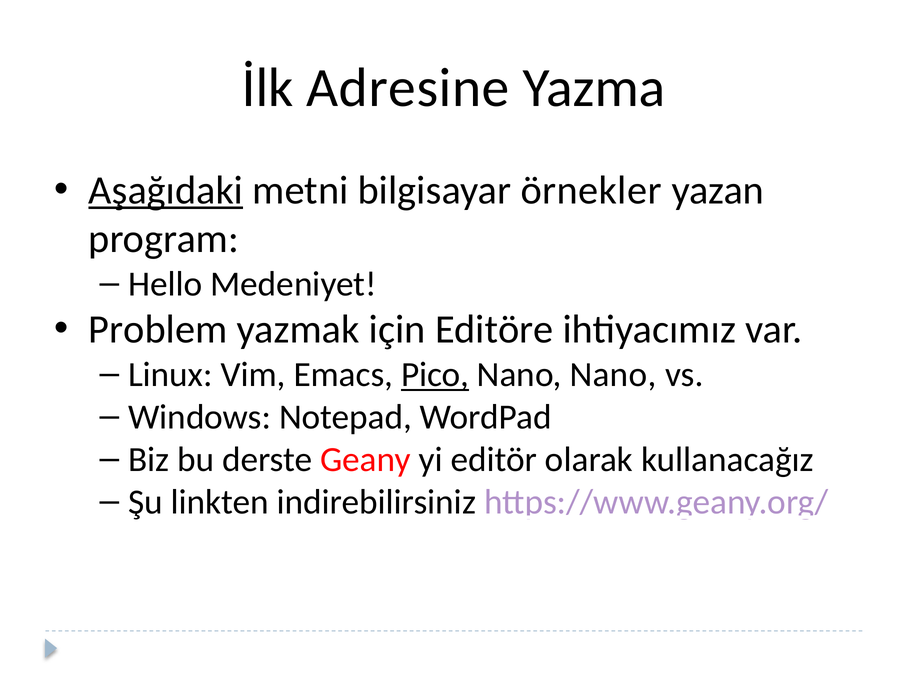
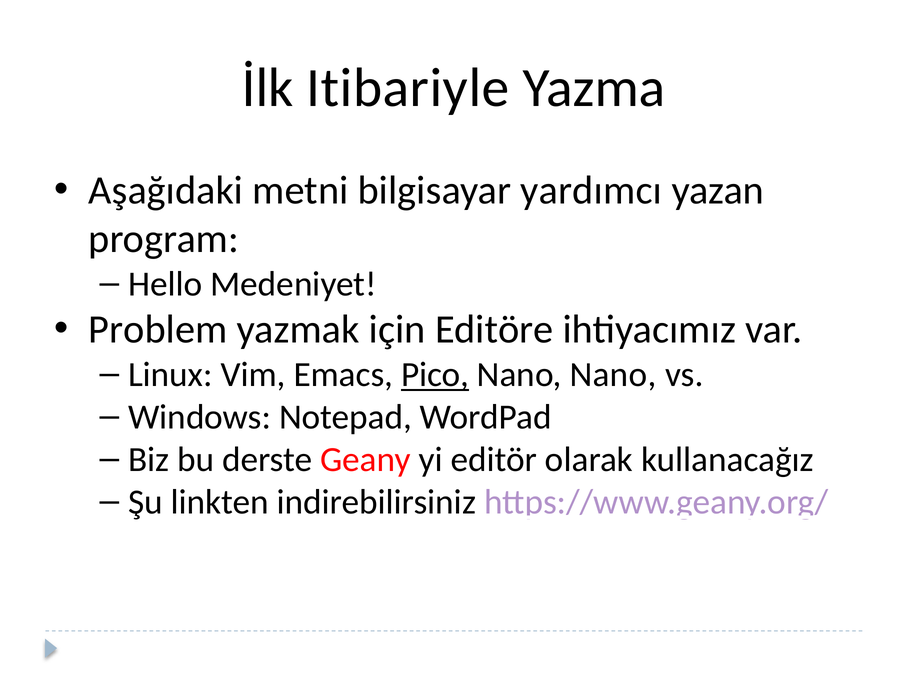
Adresine: Adresine -> Itibariyle
Aşağıdaki underline: present -> none
örnekler: örnekler -> yardımcı
